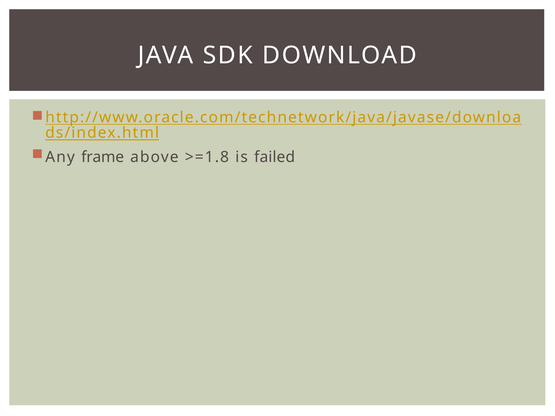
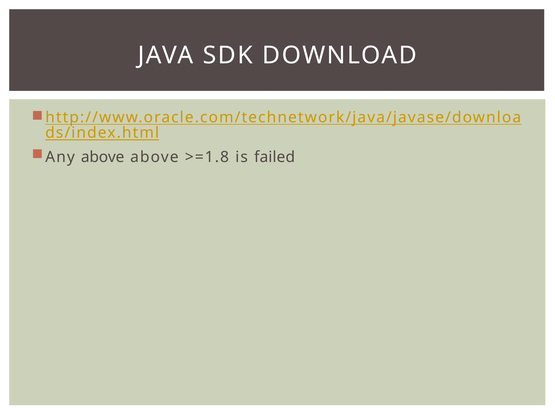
Any frame: frame -> above
